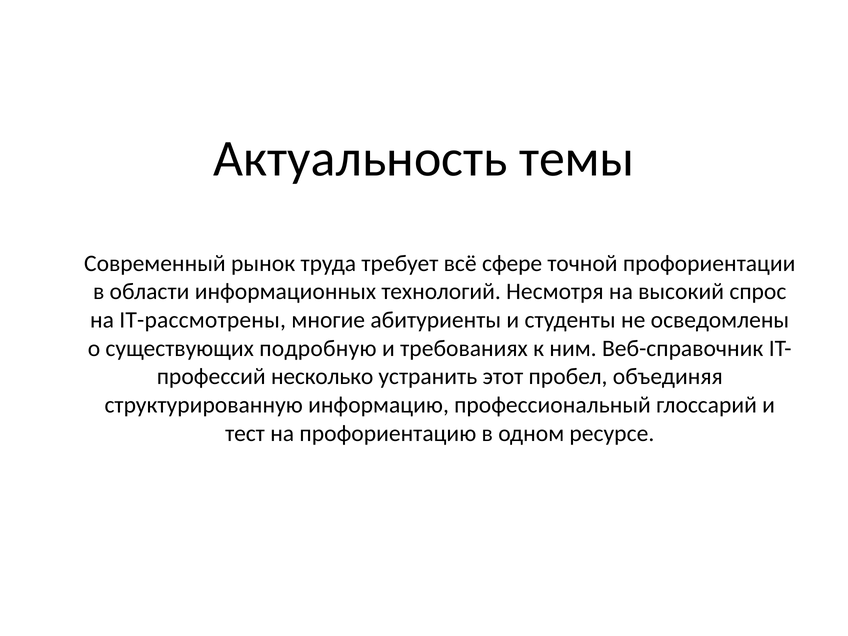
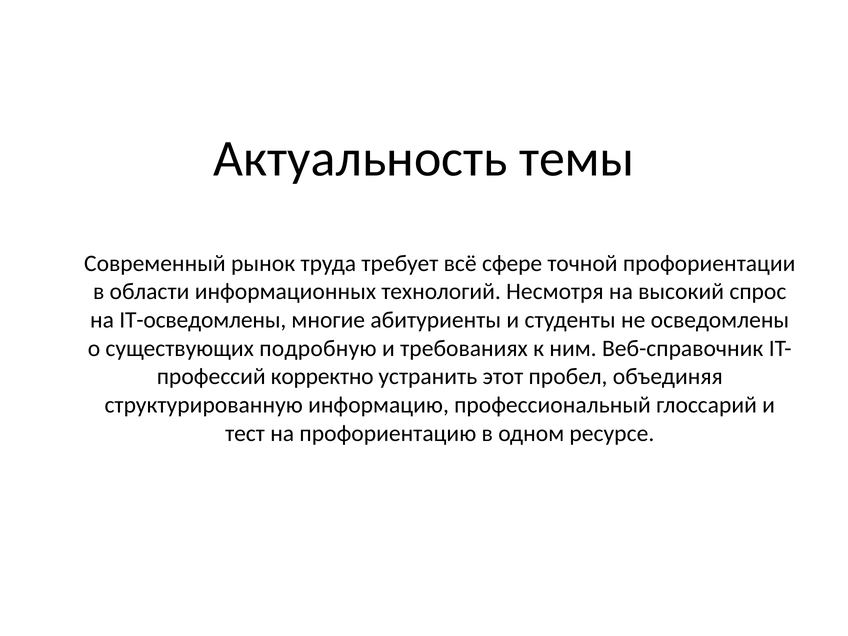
IT-рассмотрены: IT-рассмотрены -> IT-осведомлены
несколько: несколько -> корректно
